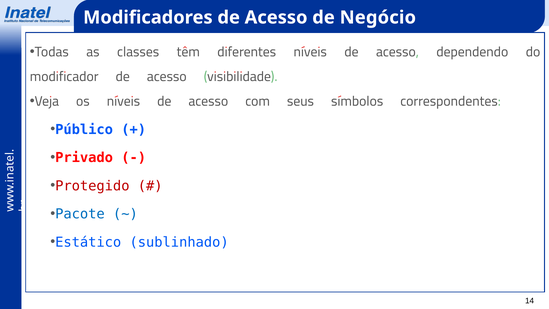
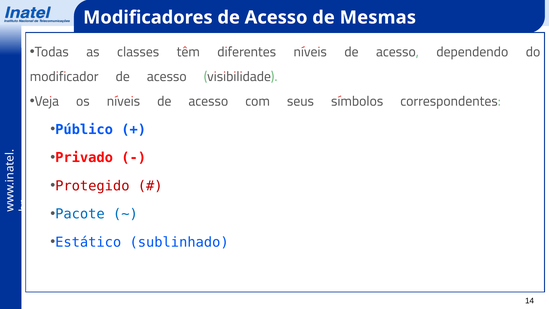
Negócio: Negócio -> Mesmas
